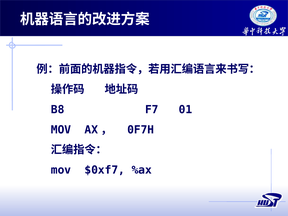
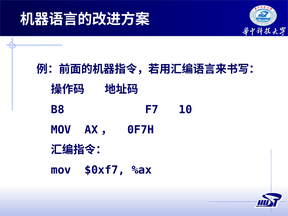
01: 01 -> 10
